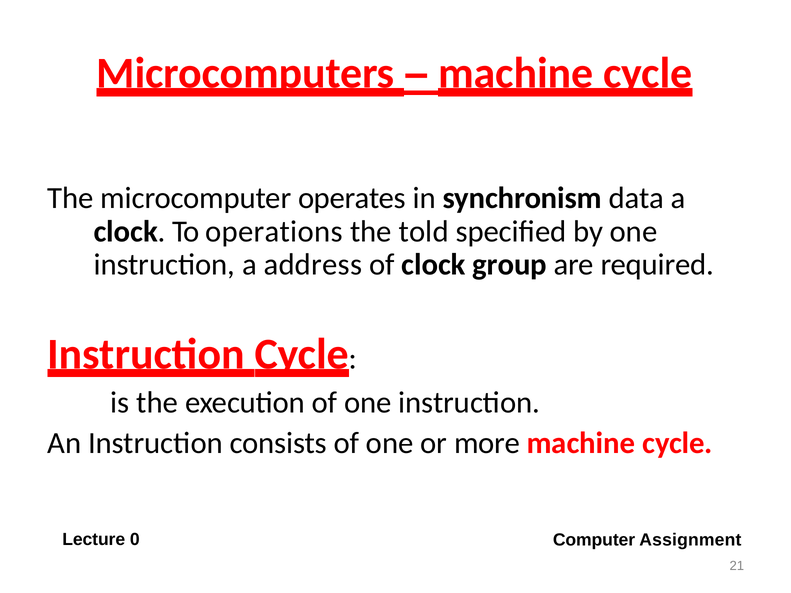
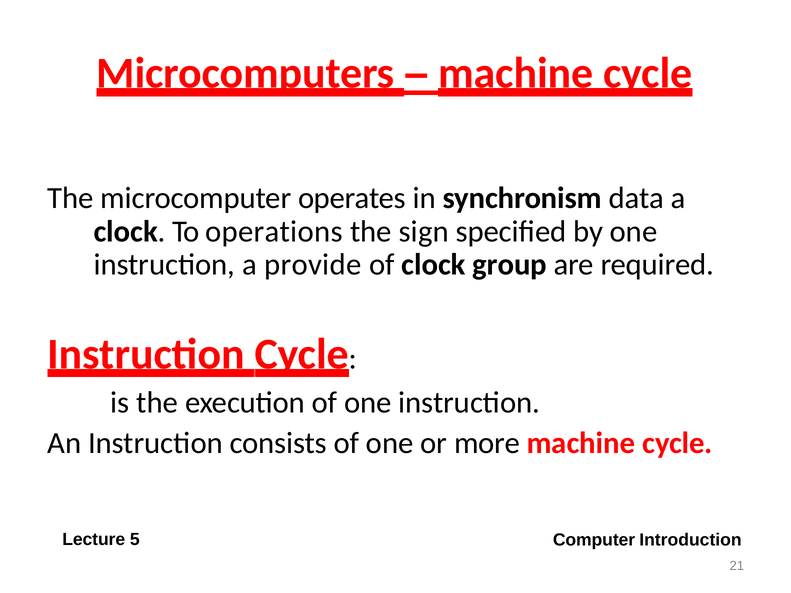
told: told -> sign
address: address -> provide
0: 0 -> 5
Assignment: Assignment -> Introduction
